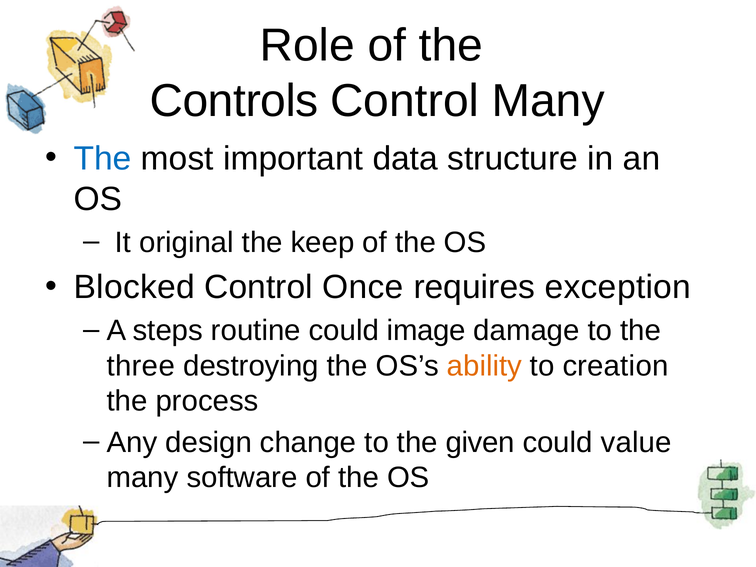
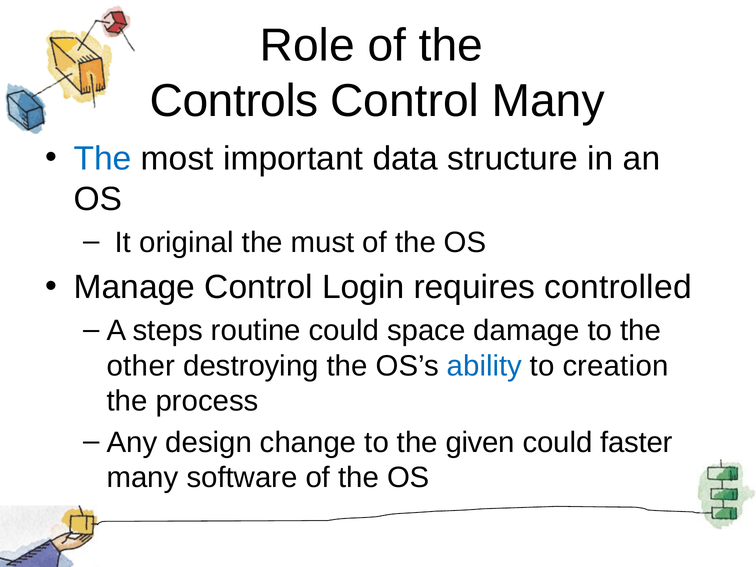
keep: keep -> must
Blocked: Blocked -> Manage
Once: Once -> Login
exception: exception -> controlled
image: image -> space
three: three -> other
ability colour: orange -> blue
value: value -> faster
